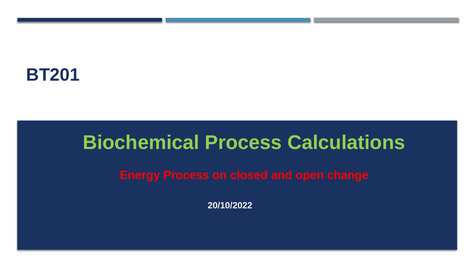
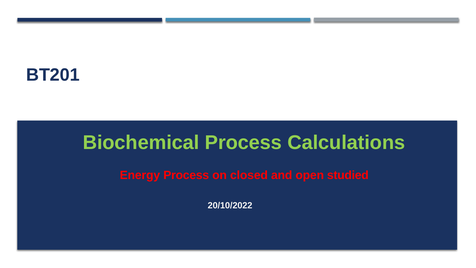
change: change -> studied
